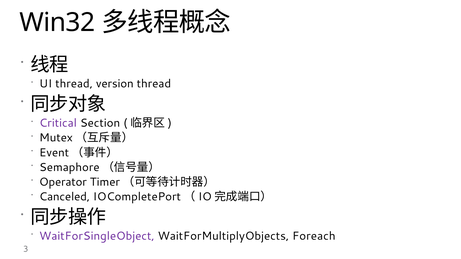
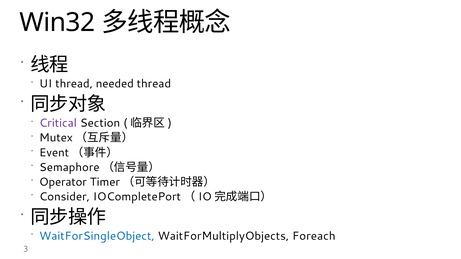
version: version -> needed
Canceled: Canceled -> Consider
WaitForSingleObject colour: purple -> blue
